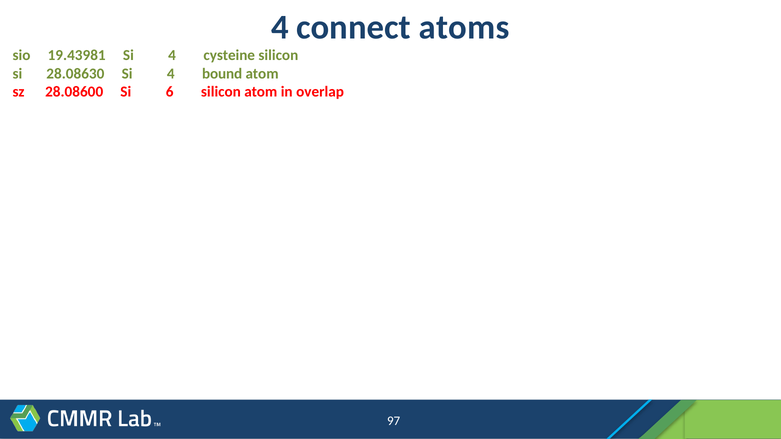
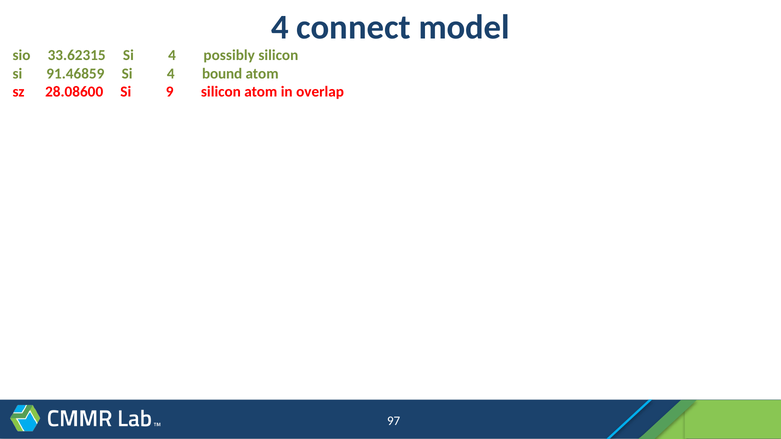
atoms: atoms -> model
19.43981: 19.43981 -> 33.62315
cysteine: cysteine -> possibly
28.08630: 28.08630 -> 91.46859
6: 6 -> 9
